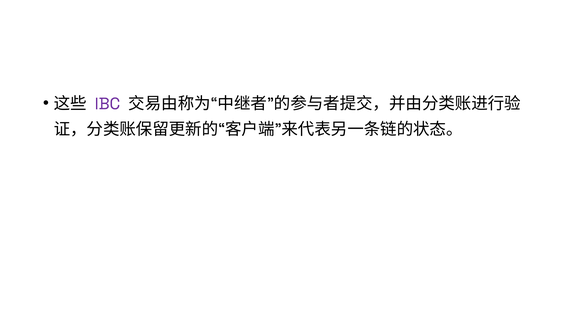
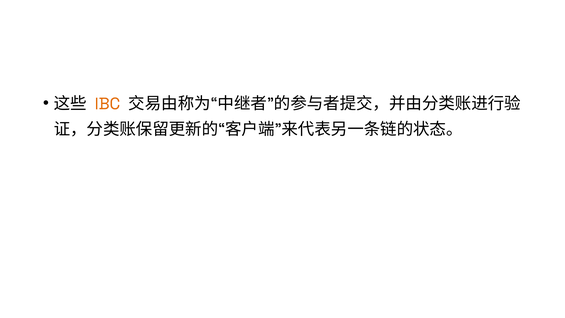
IBC colour: purple -> orange
